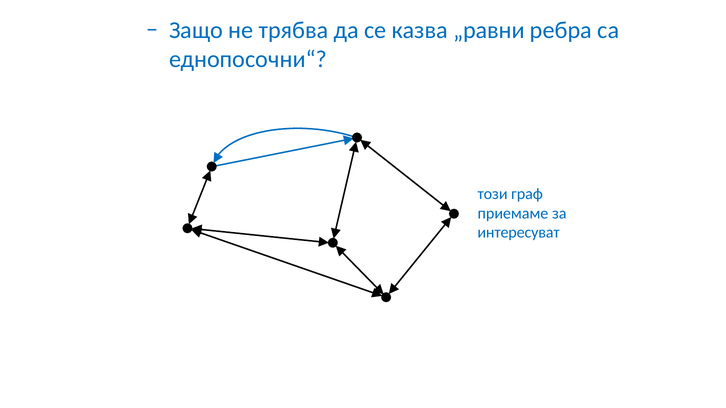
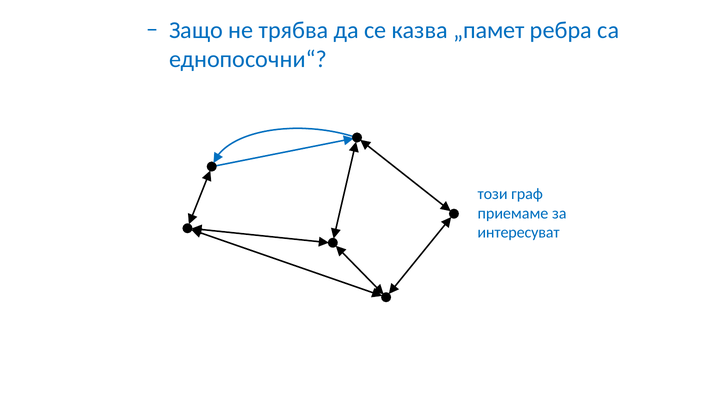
„равни: „равни -> „памет
